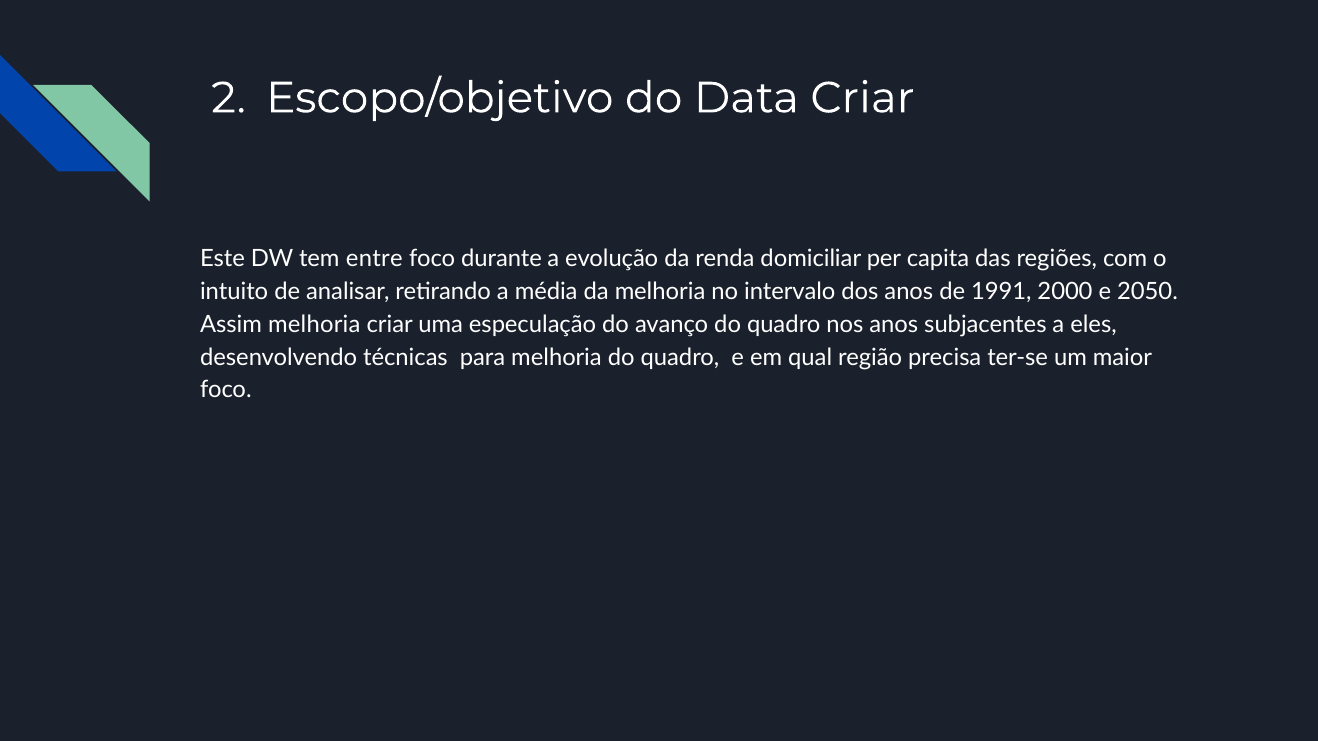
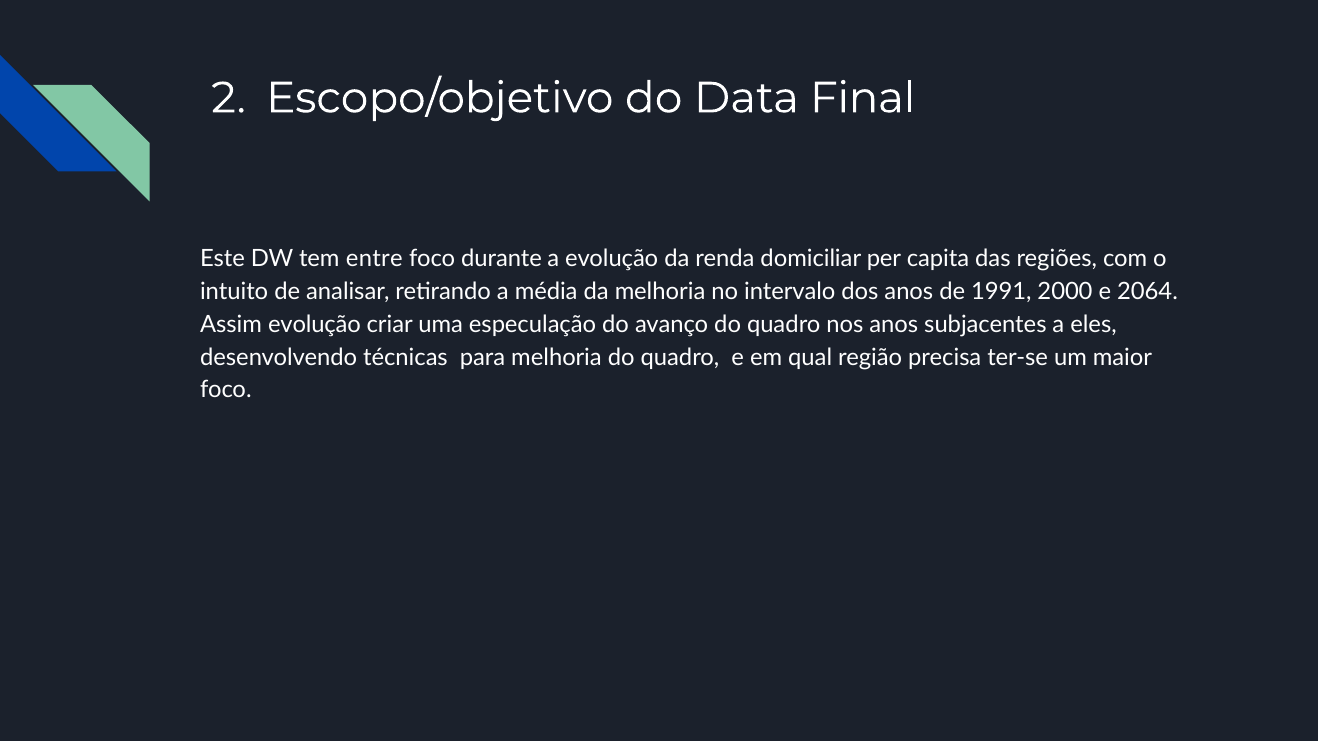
Data Criar: Criar -> Final
2050: 2050 -> 2064
Assim melhoria: melhoria -> evolução
